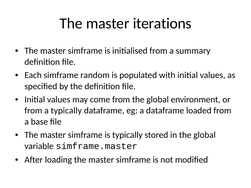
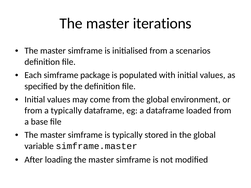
summary: summary -> scenarios
random: random -> package
